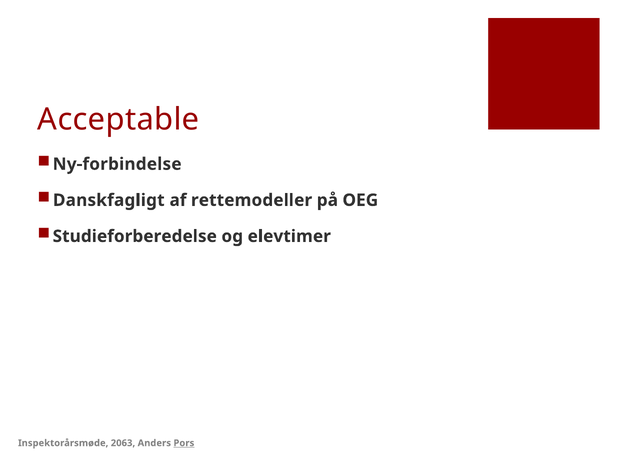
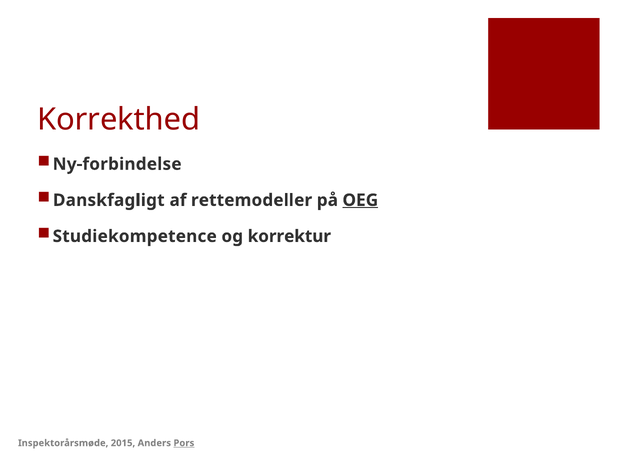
Acceptable: Acceptable -> Korrekthed
OEG underline: none -> present
Studieforberedelse: Studieforberedelse -> Studiekompetence
elevtimer: elevtimer -> korrektur
2063: 2063 -> 2015
